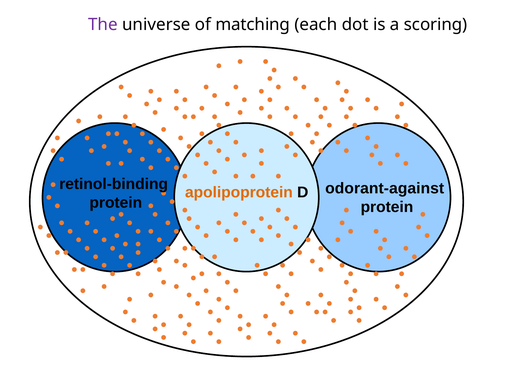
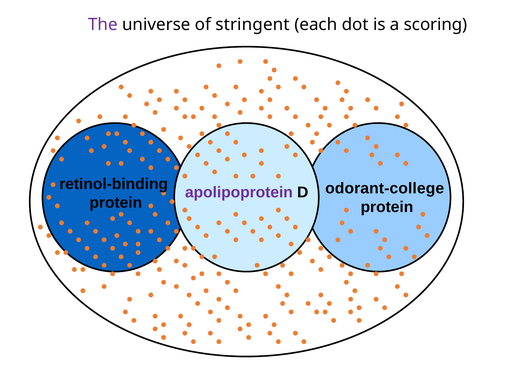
matching: matching -> stringent
odorant-against: odorant-against -> odorant-college
apolipoprotein colour: orange -> purple
